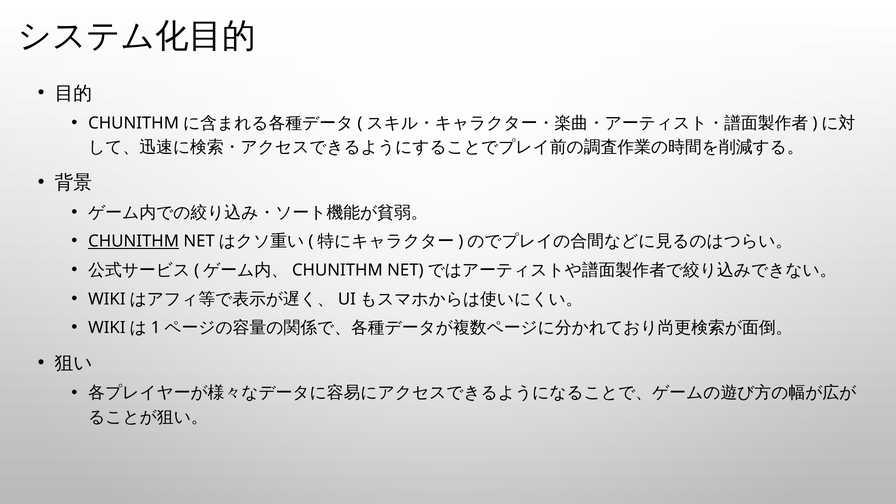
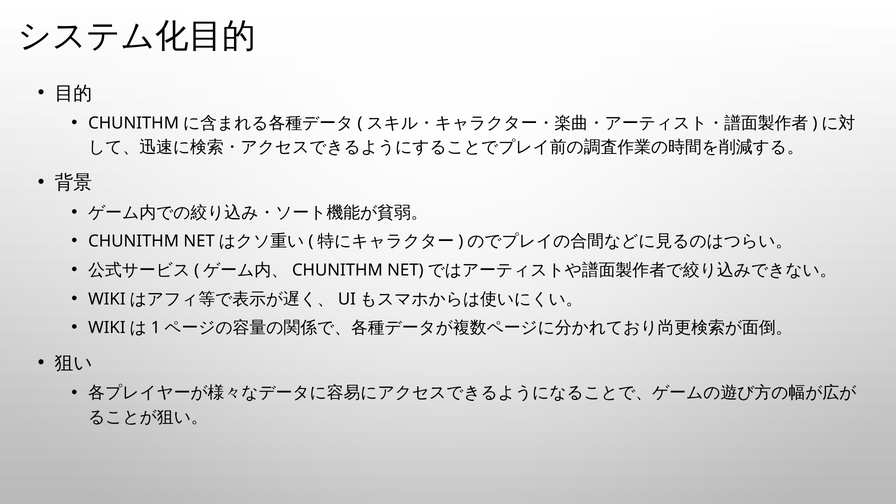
CHUNITHM underline: present -> none
